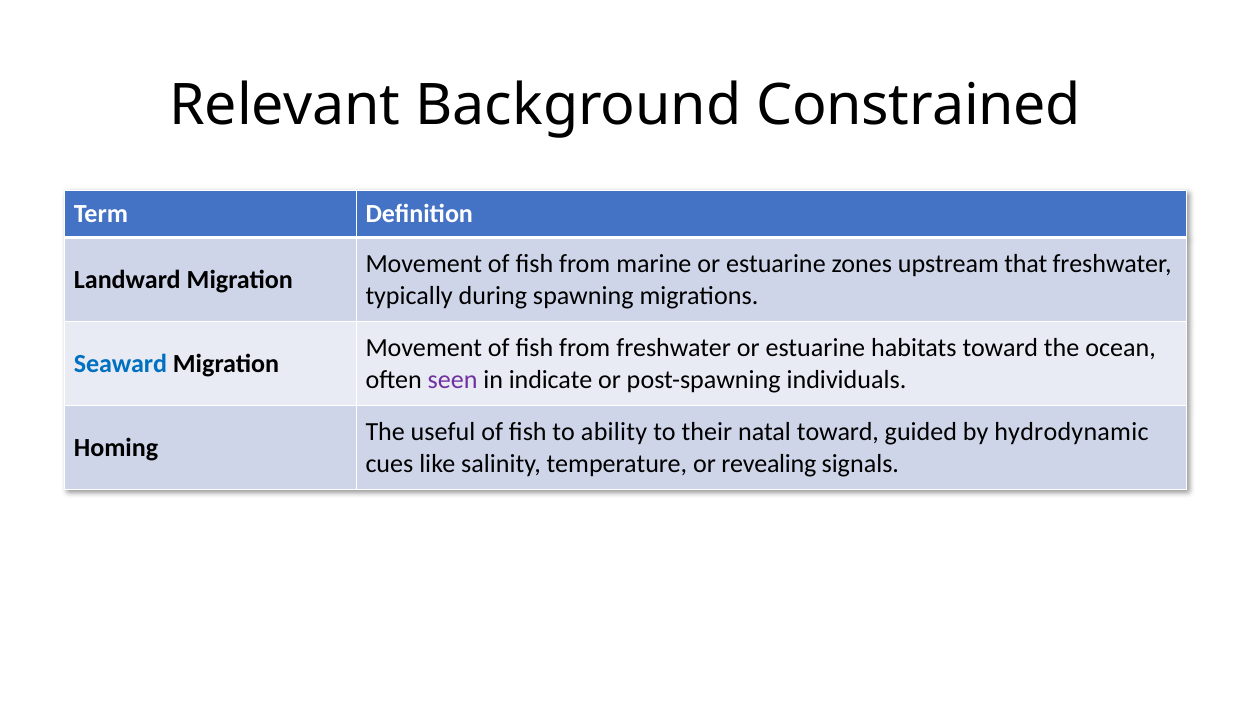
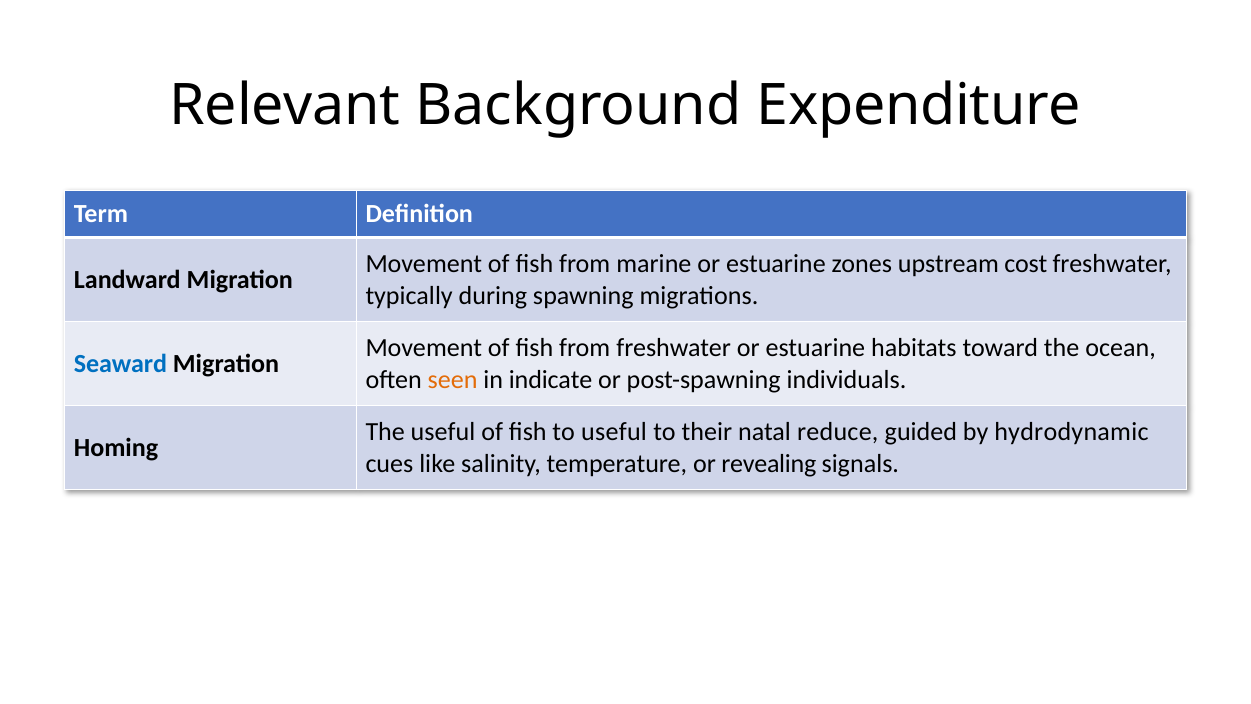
Constrained: Constrained -> Expenditure
that: that -> cost
seen colour: purple -> orange
to ability: ability -> useful
natal toward: toward -> reduce
